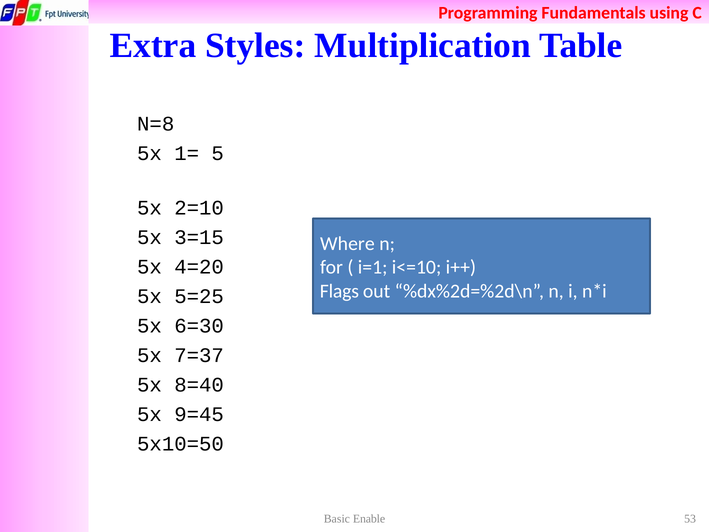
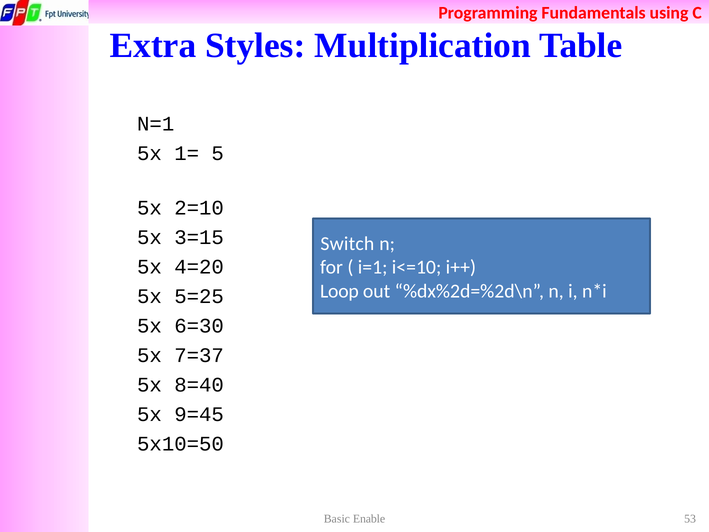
N=8: N=8 -> N=1
Where: Where -> Switch
Flags: Flags -> Loop
